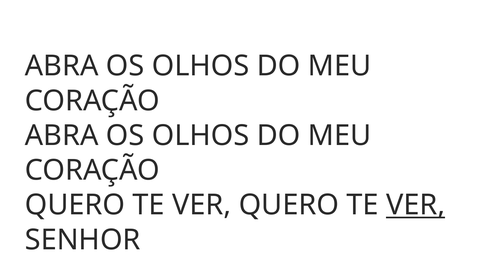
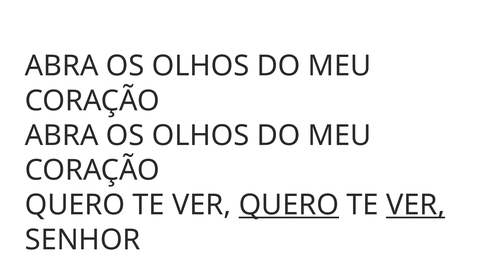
QUERO at (289, 205) underline: none -> present
